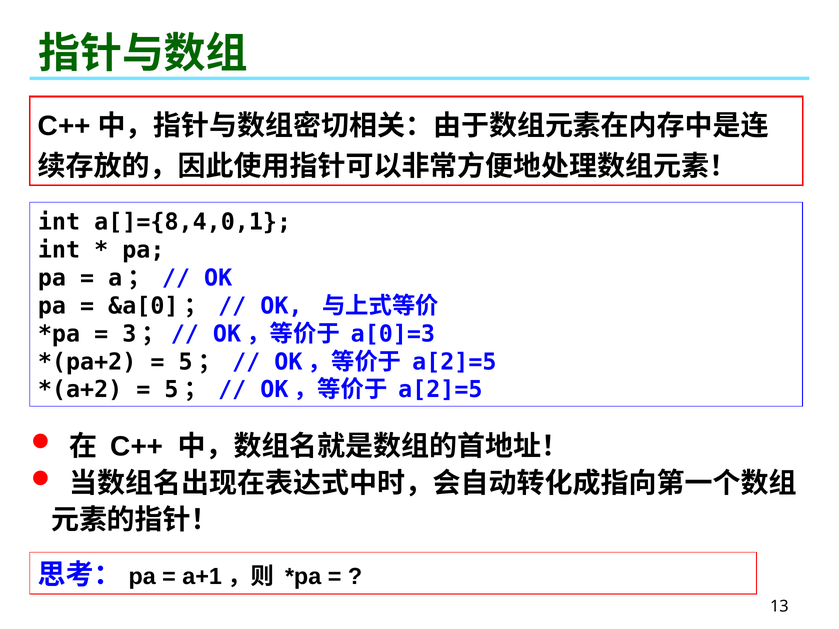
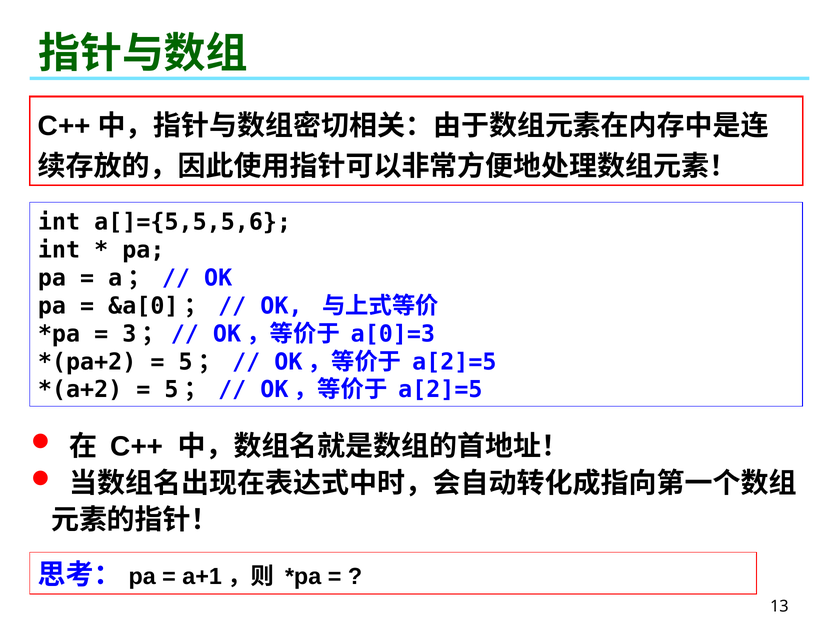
a[]={8,4,0,1: a[]={8,4,0,1 -> a[]={5,5,5,6
